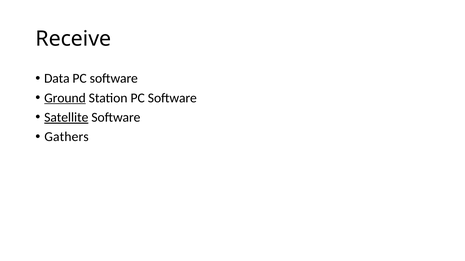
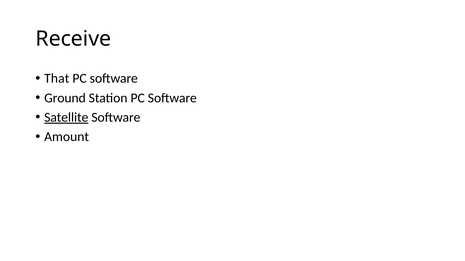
Data: Data -> That
Ground underline: present -> none
Gathers: Gathers -> Amount
